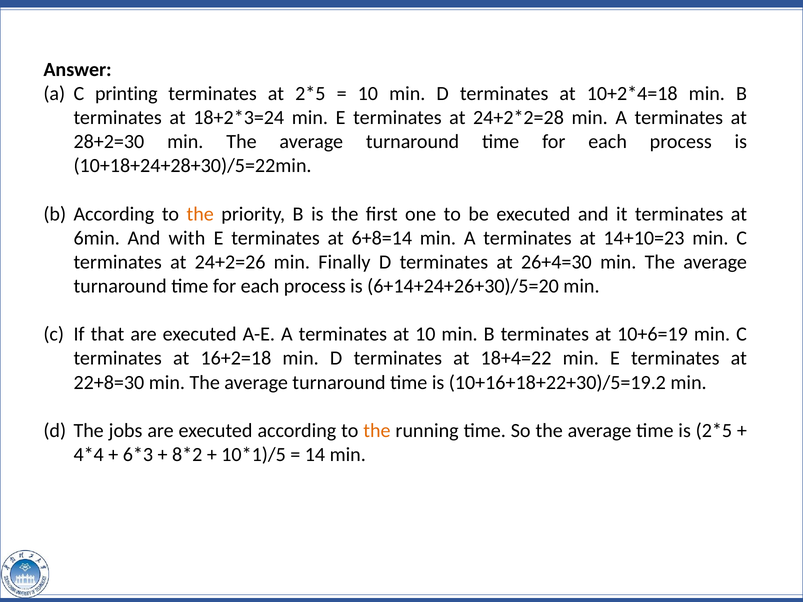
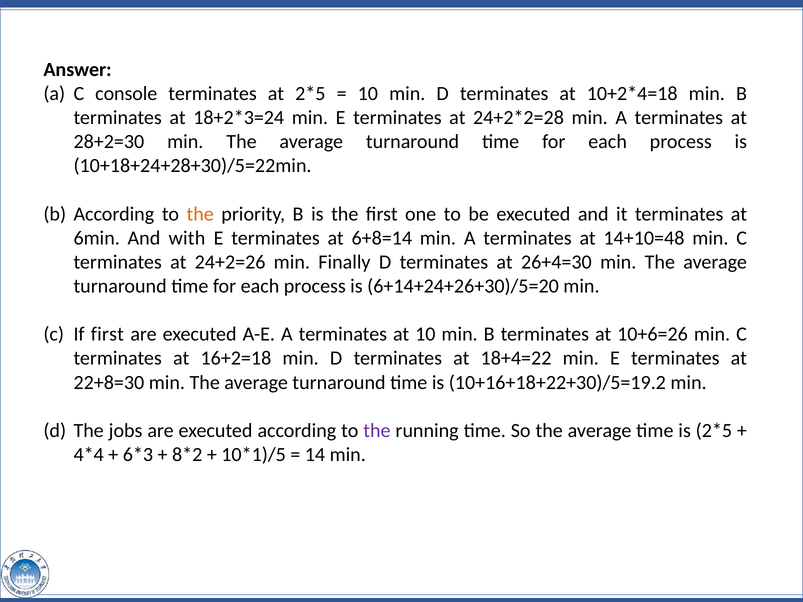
printing: printing -> console
14+10=23: 14+10=23 -> 14+10=48
If that: that -> first
10+6=19: 10+6=19 -> 10+6=26
the at (377, 431) colour: orange -> purple
